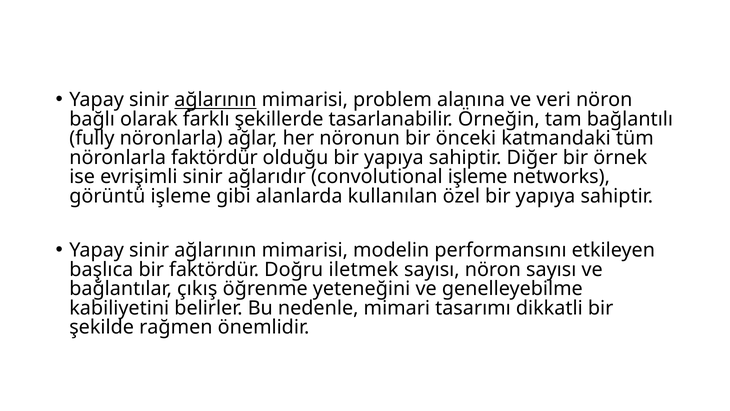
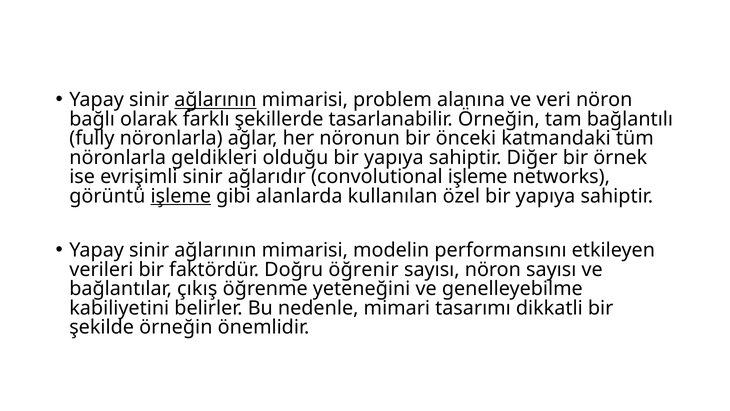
nöronlarla faktördür: faktördür -> geldikleri
işleme at (181, 196) underline: none -> present
başlıca: başlıca -> verileri
iletmek: iletmek -> öğrenir
şekilde rağmen: rağmen -> örneğin
